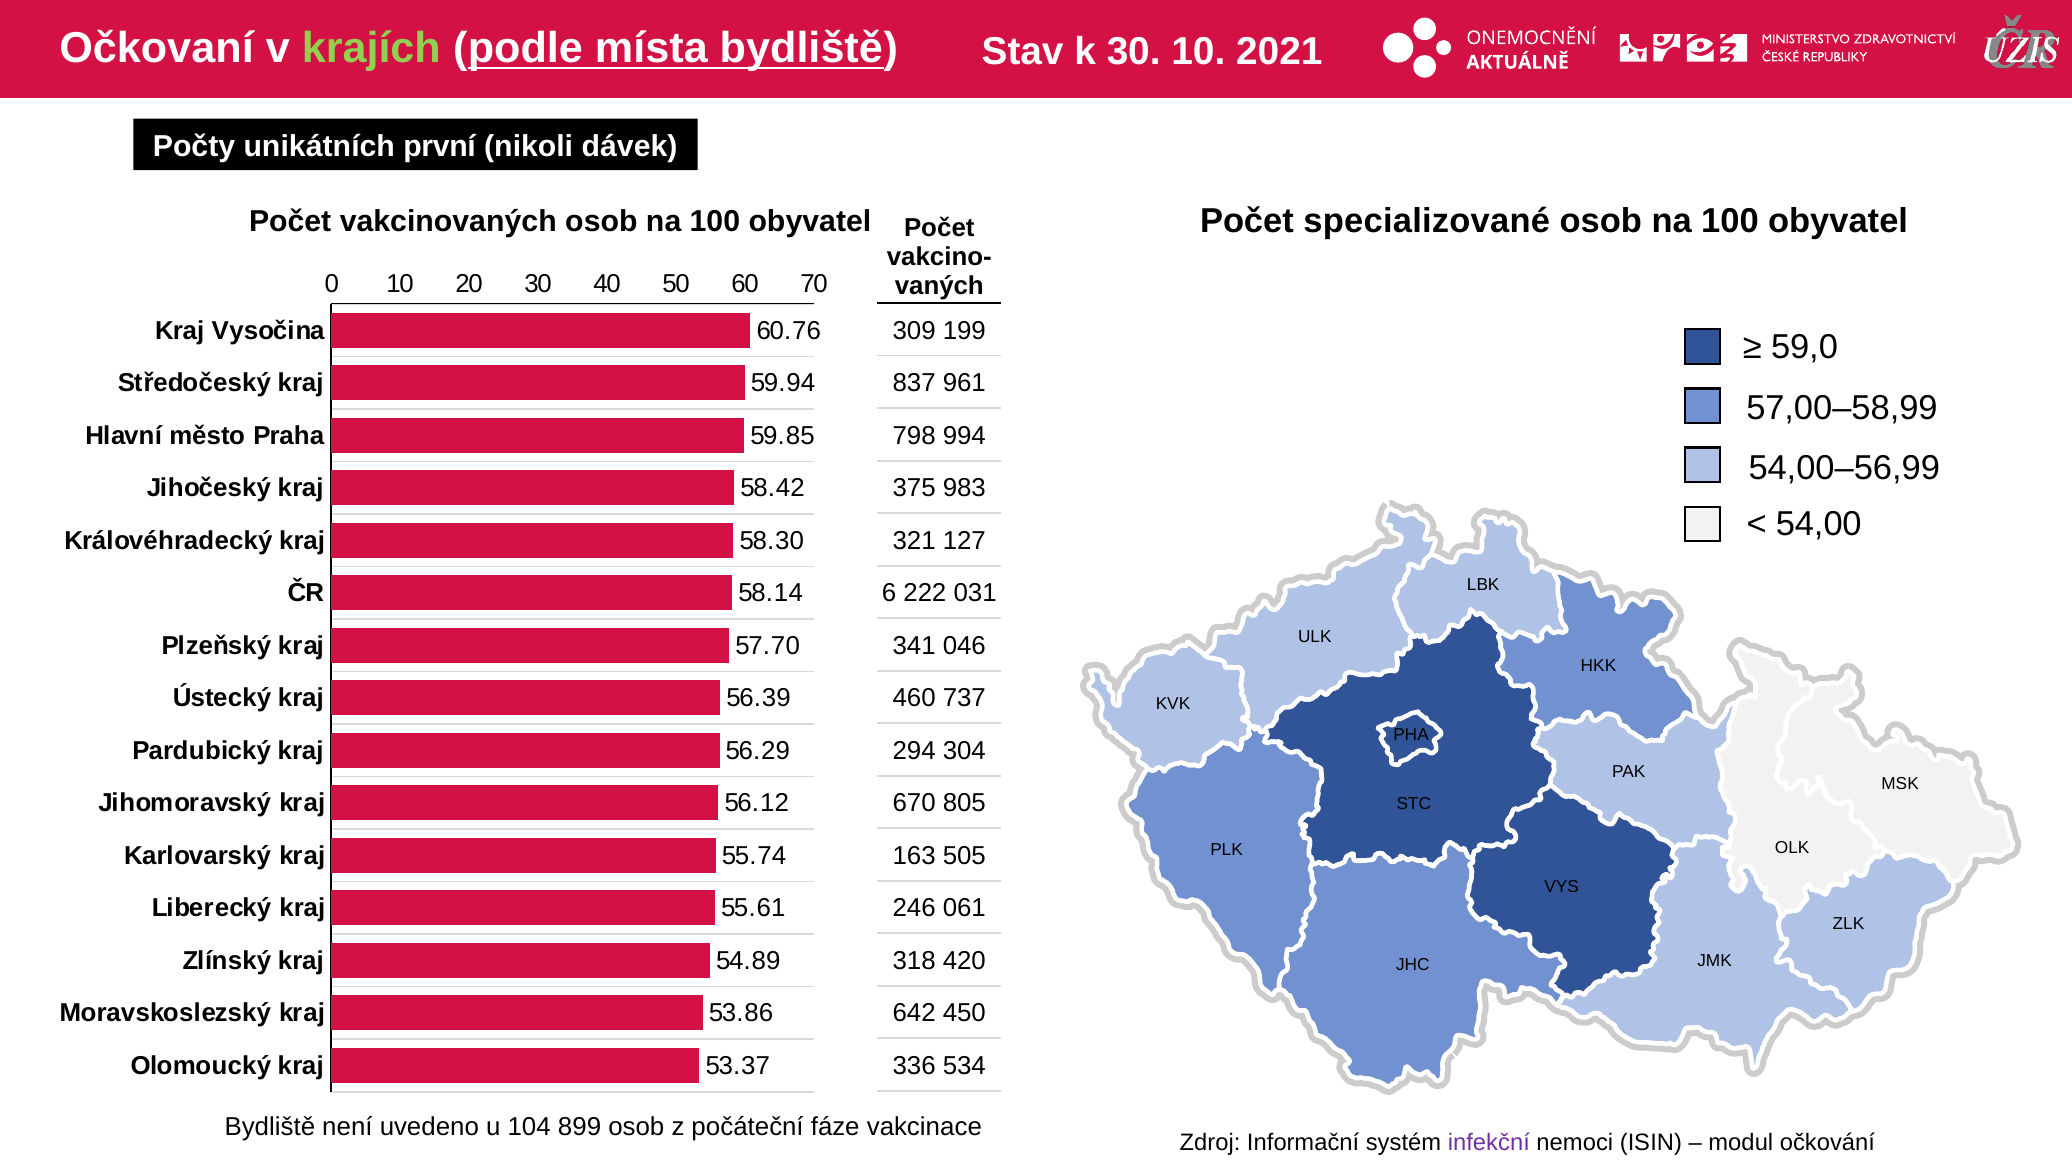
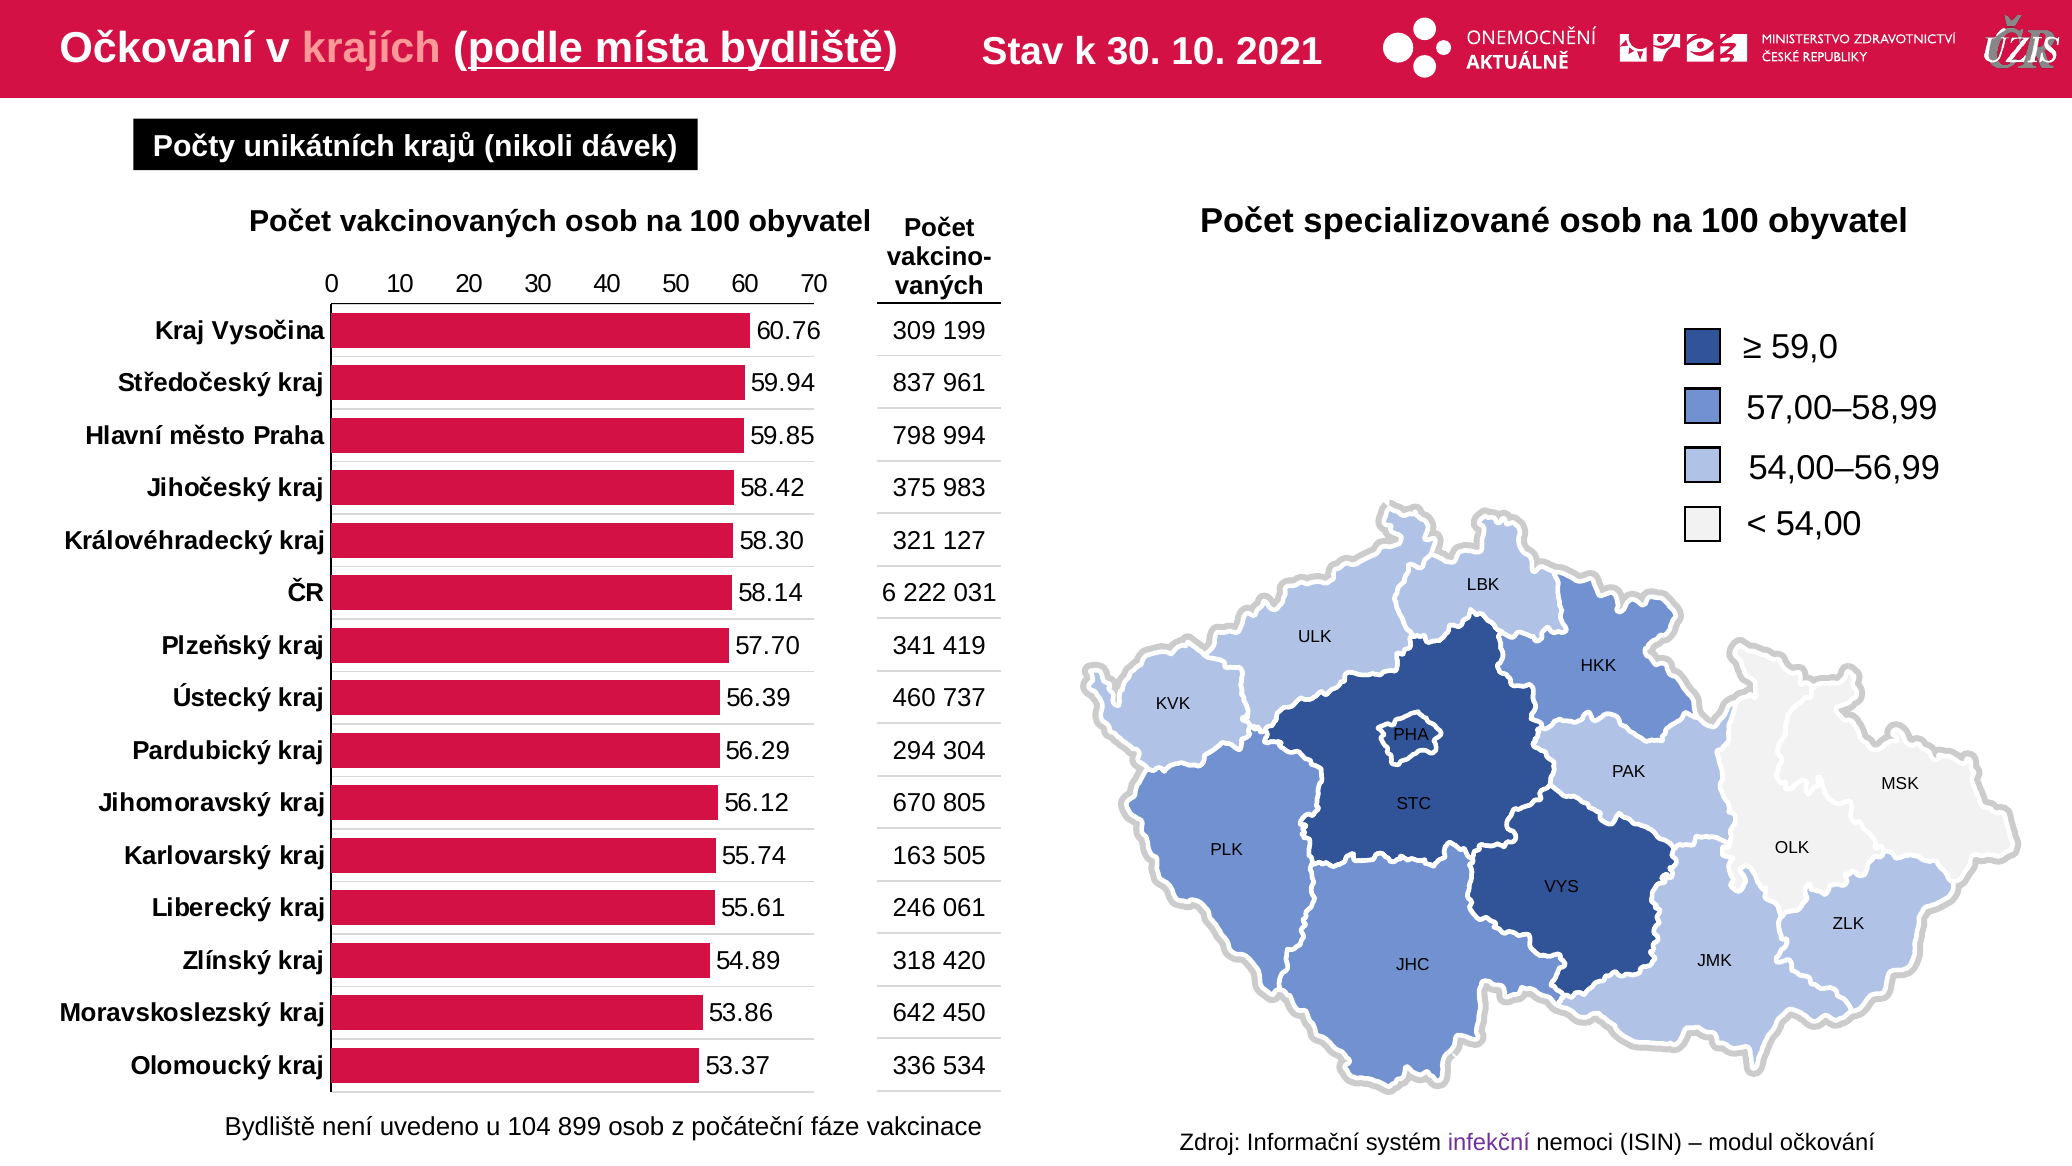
krajích colour: light green -> pink
první: první -> krajů
046: 046 -> 419
